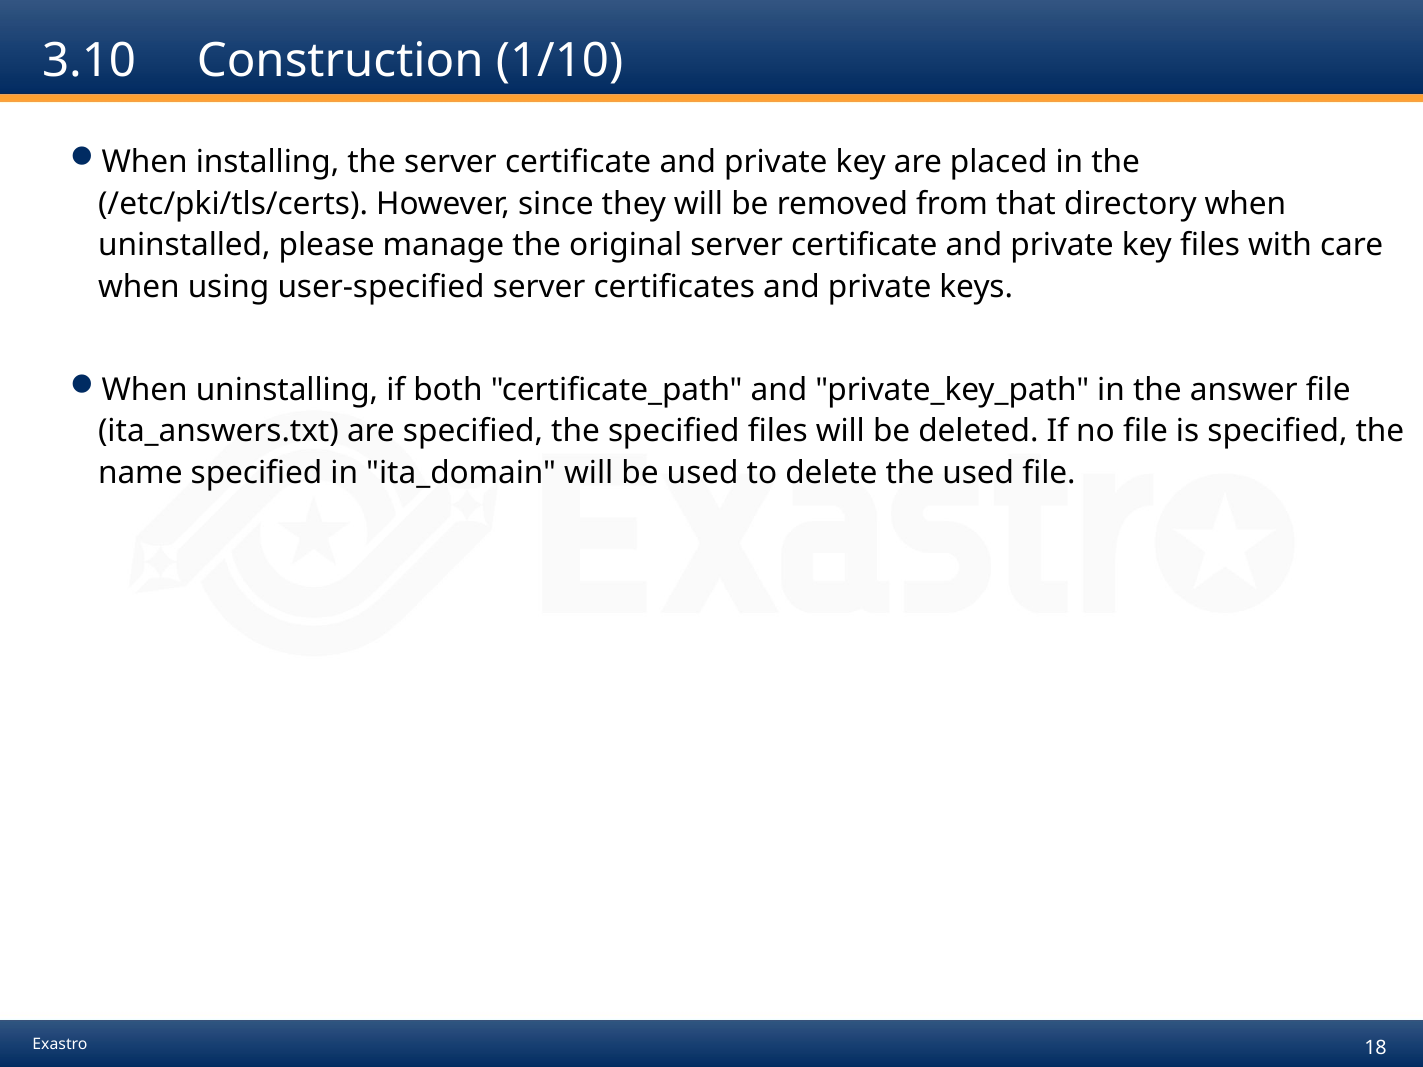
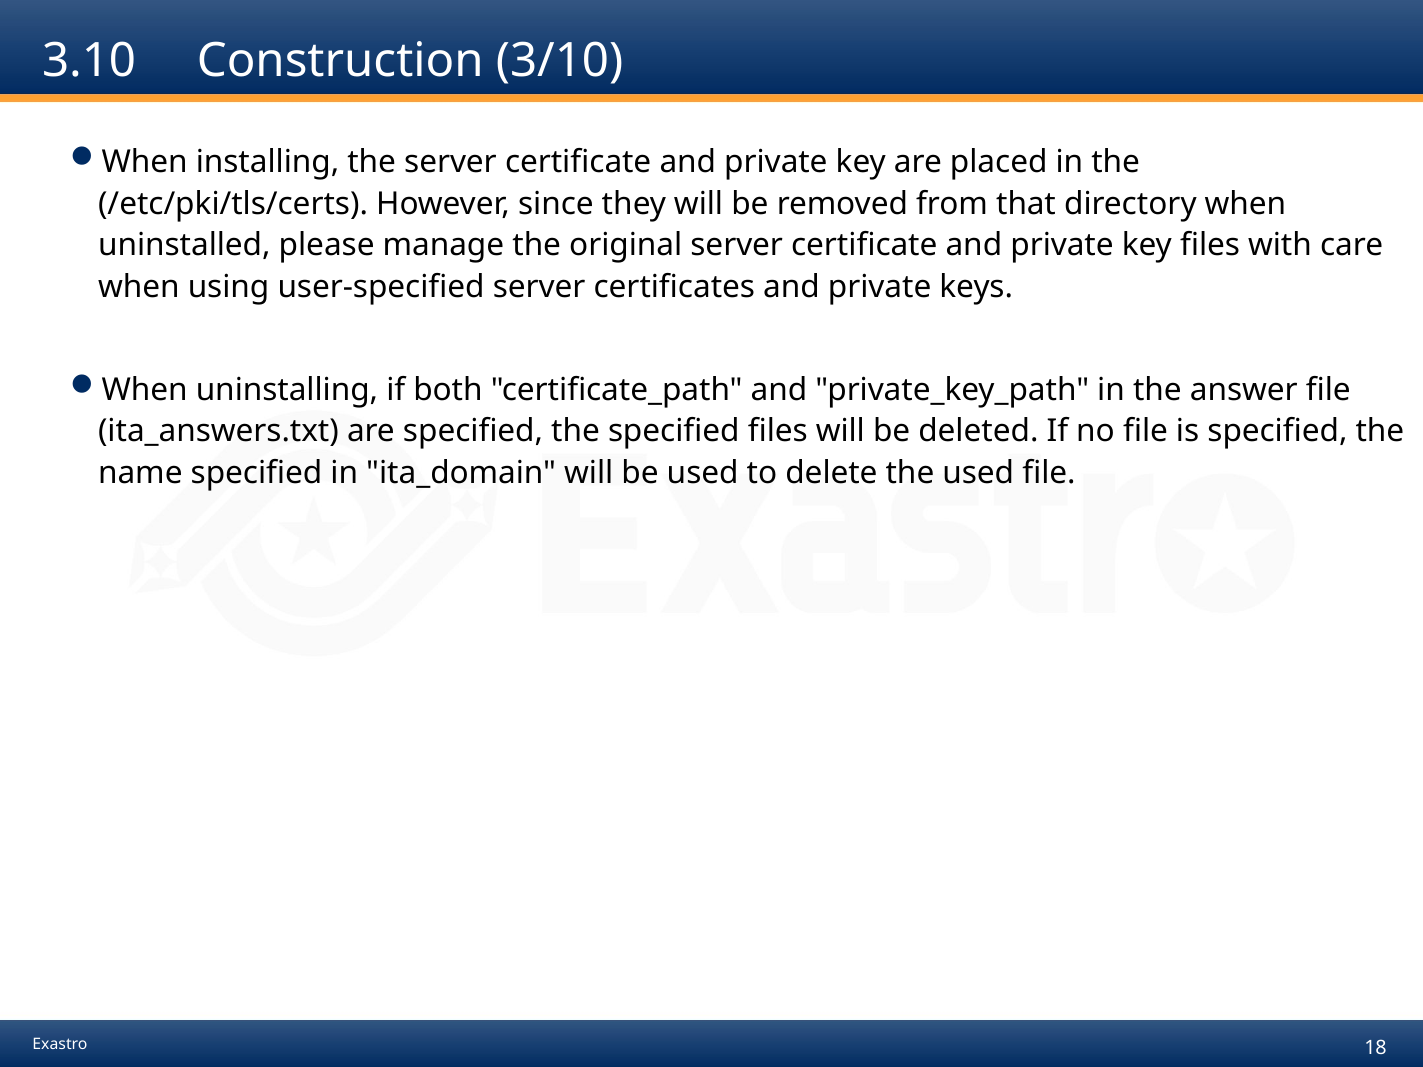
1/10: 1/10 -> 3/10
